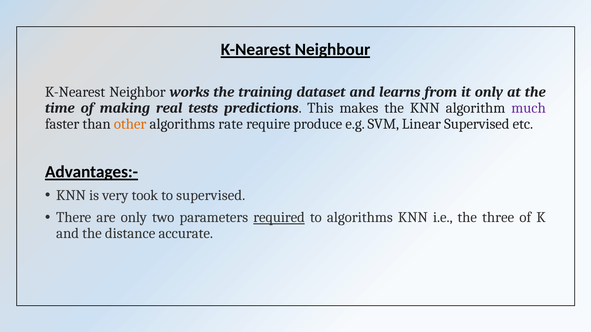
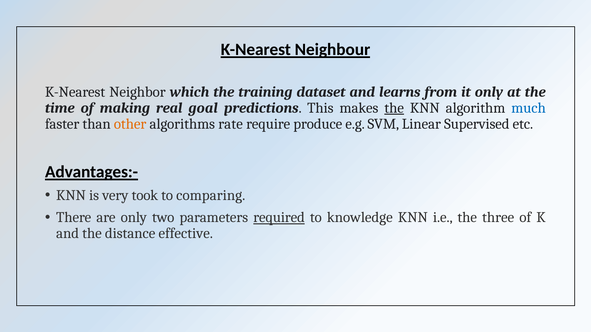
works: works -> which
tests: tests -> goal
the at (394, 108) underline: none -> present
much colour: purple -> blue
to supervised: supervised -> comparing
to algorithms: algorithms -> knowledge
accurate: accurate -> effective
